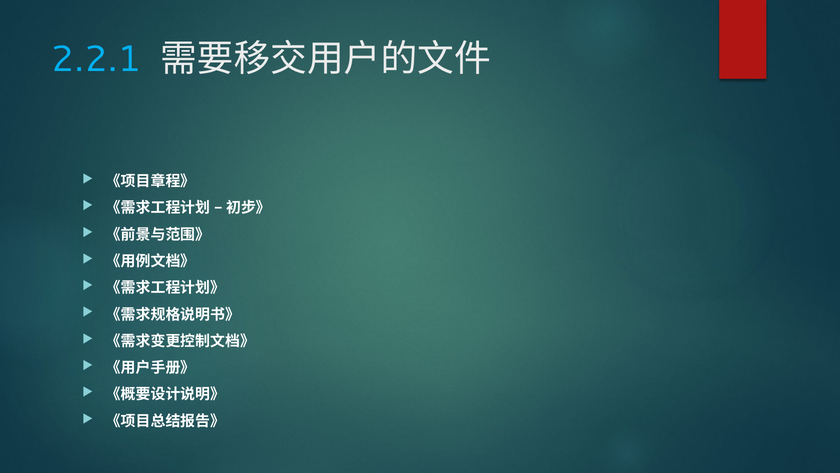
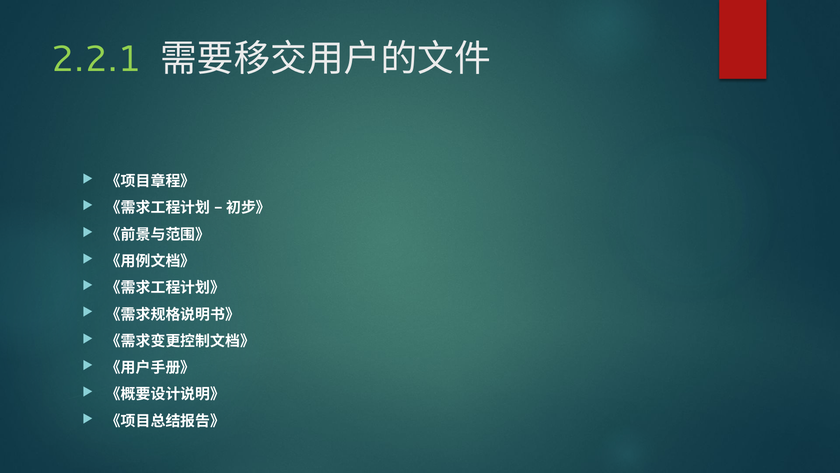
2.2.1 colour: light blue -> light green
